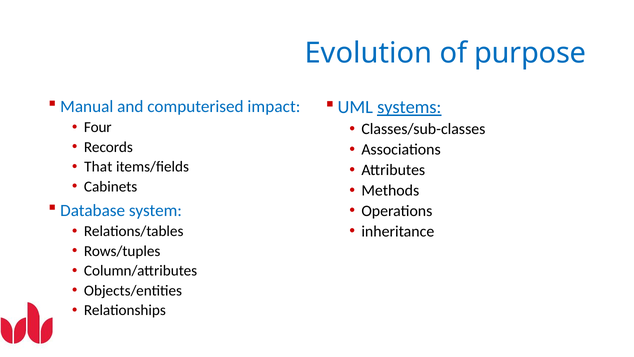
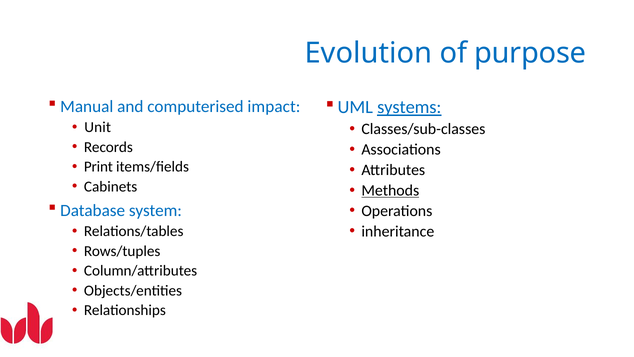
Four: Four -> Unit
That: That -> Print
Methods underline: none -> present
